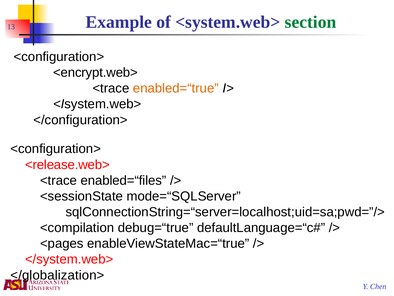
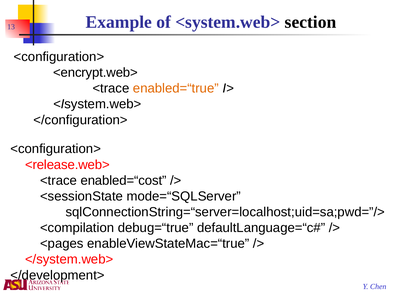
section colour: green -> black
enabled=“files: enabled=“files -> enabled=“cost
</globalization>: </globalization> -> </development>
